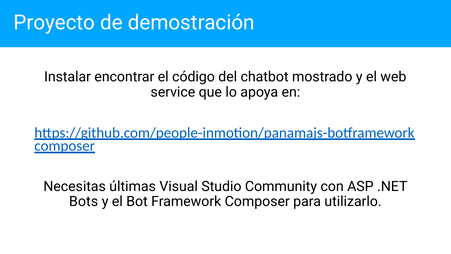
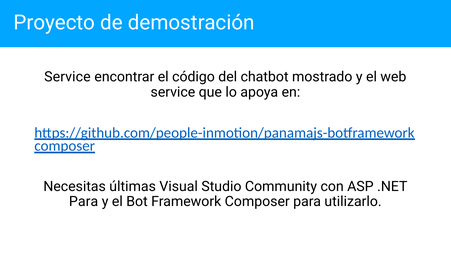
Instalar at (68, 77): Instalar -> Service
Bots at (84, 201): Bots -> Para
